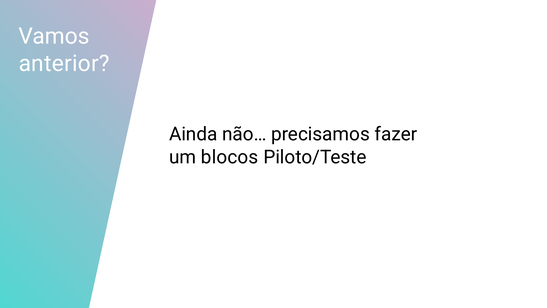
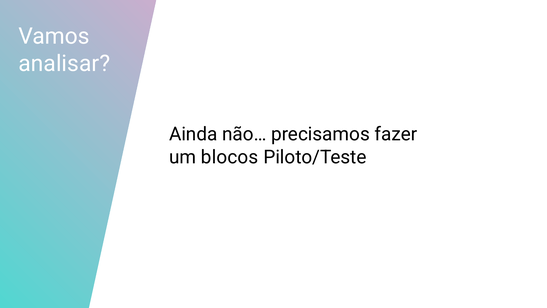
anterior: anterior -> analisar
